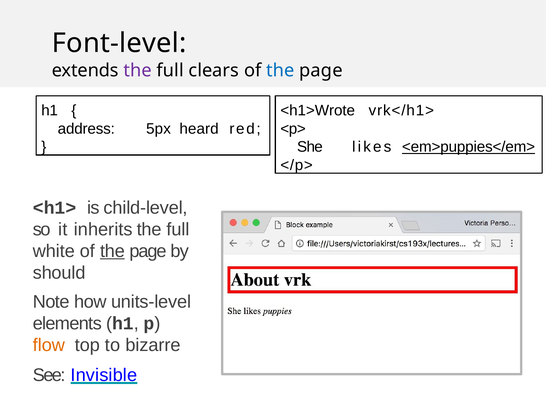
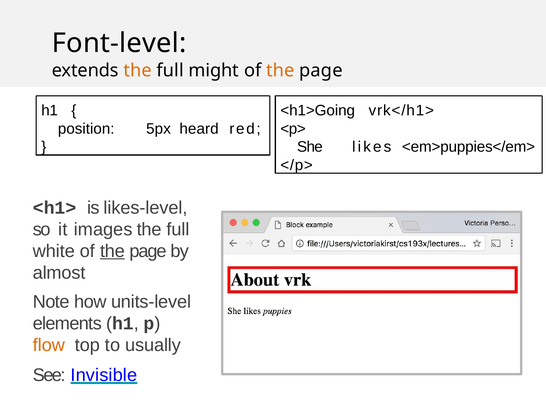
the at (138, 70) colour: purple -> orange
clears: clears -> might
the at (280, 70) colour: blue -> orange
<h1>Wrote: <h1>Wrote -> <h1>Going
address: address -> position
<em>puppies</em> underline: present -> none
child-level: child-level -> likes-level
inherits: inherits -> images
should: should -> almost
bizarre: bizarre -> usually
